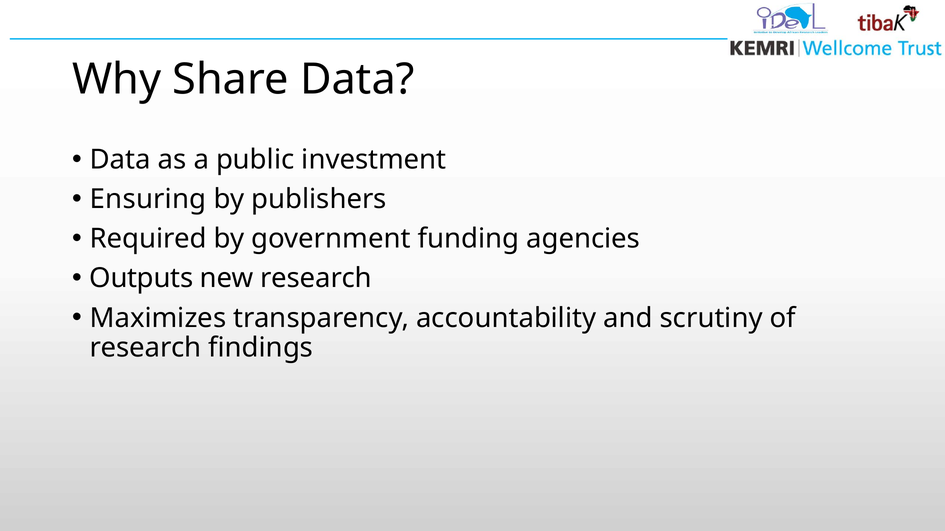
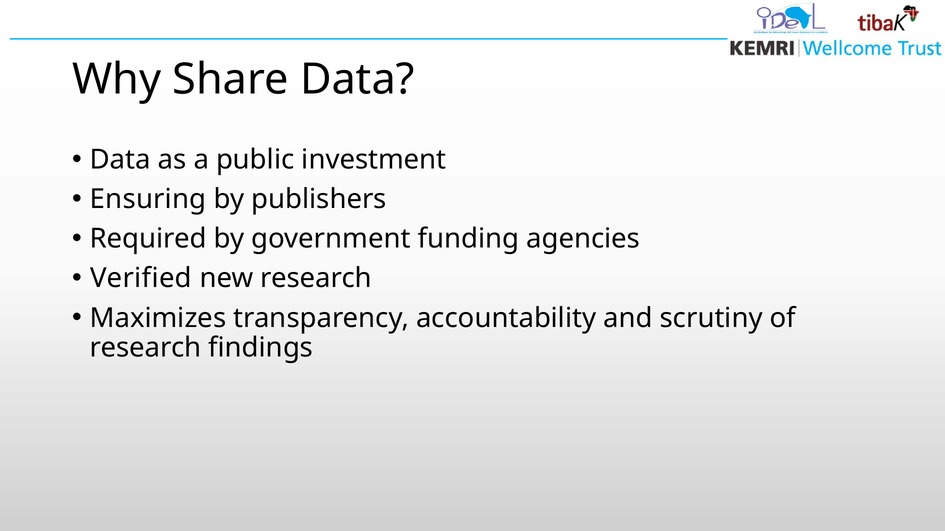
Outputs: Outputs -> Verified
